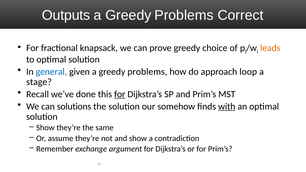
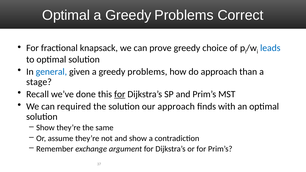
Outputs at (66, 15): Outputs -> Optimal
leads colour: orange -> blue
loop: loop -> than
solutions: solutions -> required
our somehow: somehow -> approach
with underline: present -> none
